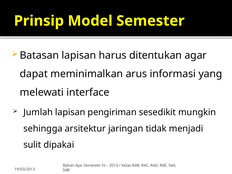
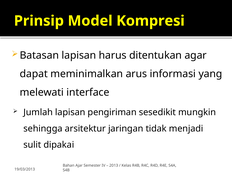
Model Semester: Semester -> Kompresi
